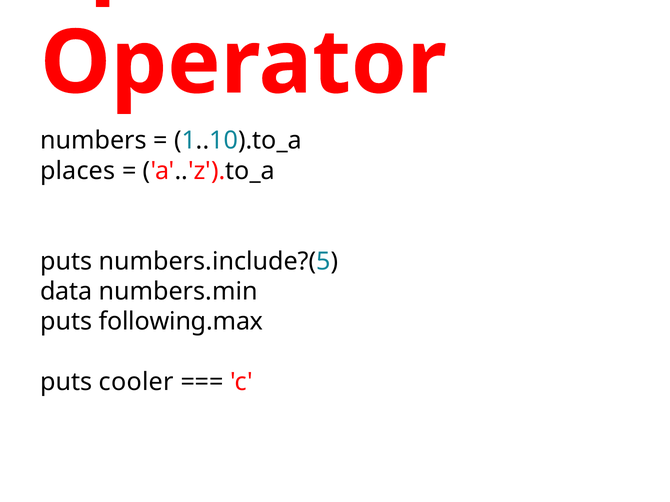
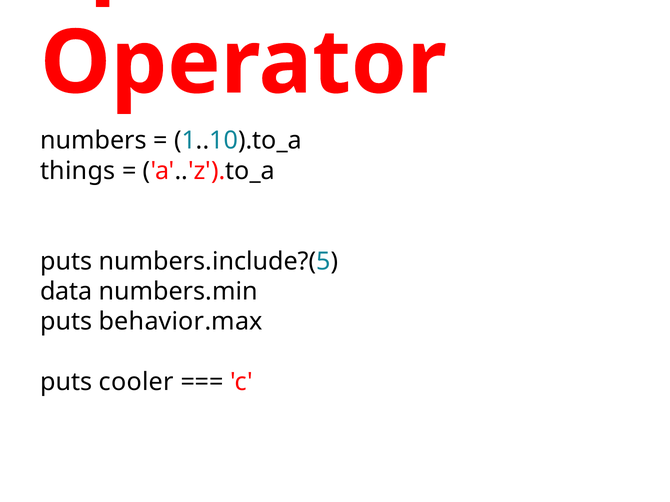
places: places -> things
following.max: following.max -> behavior.max
